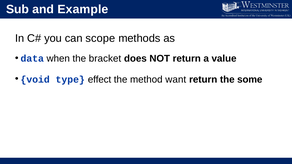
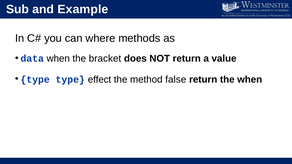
scope: scope -> where
void at (35, 80): void -> type
want: want -> false
the some: some -> when
